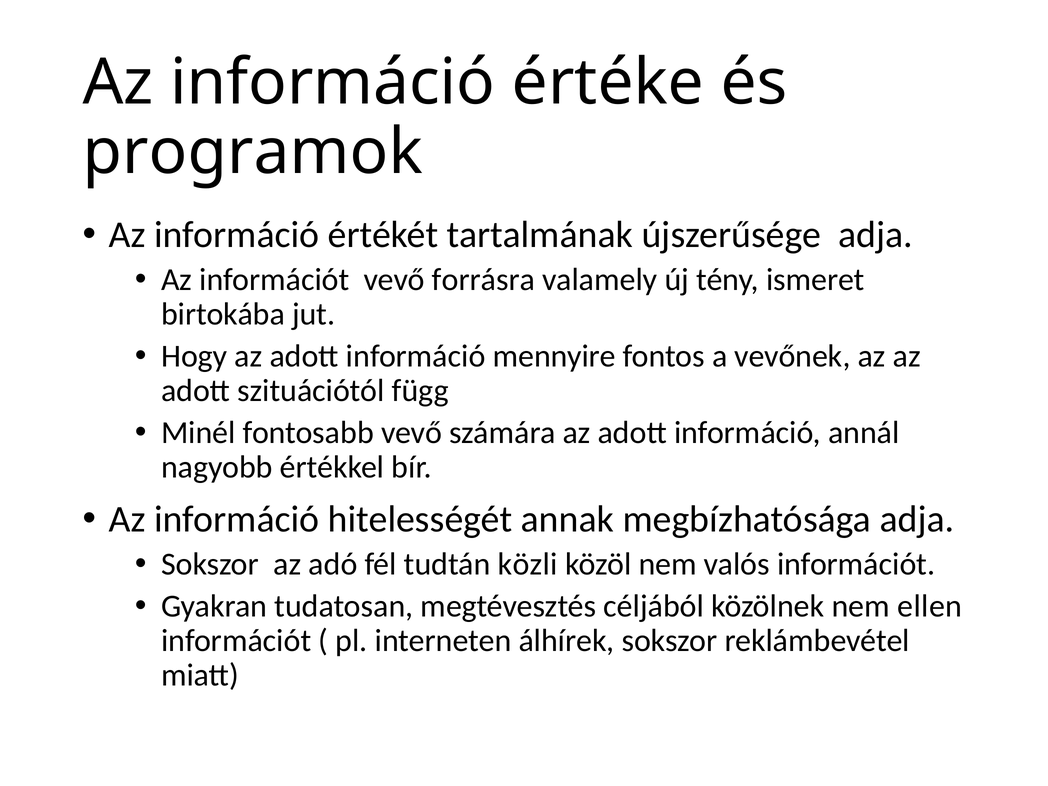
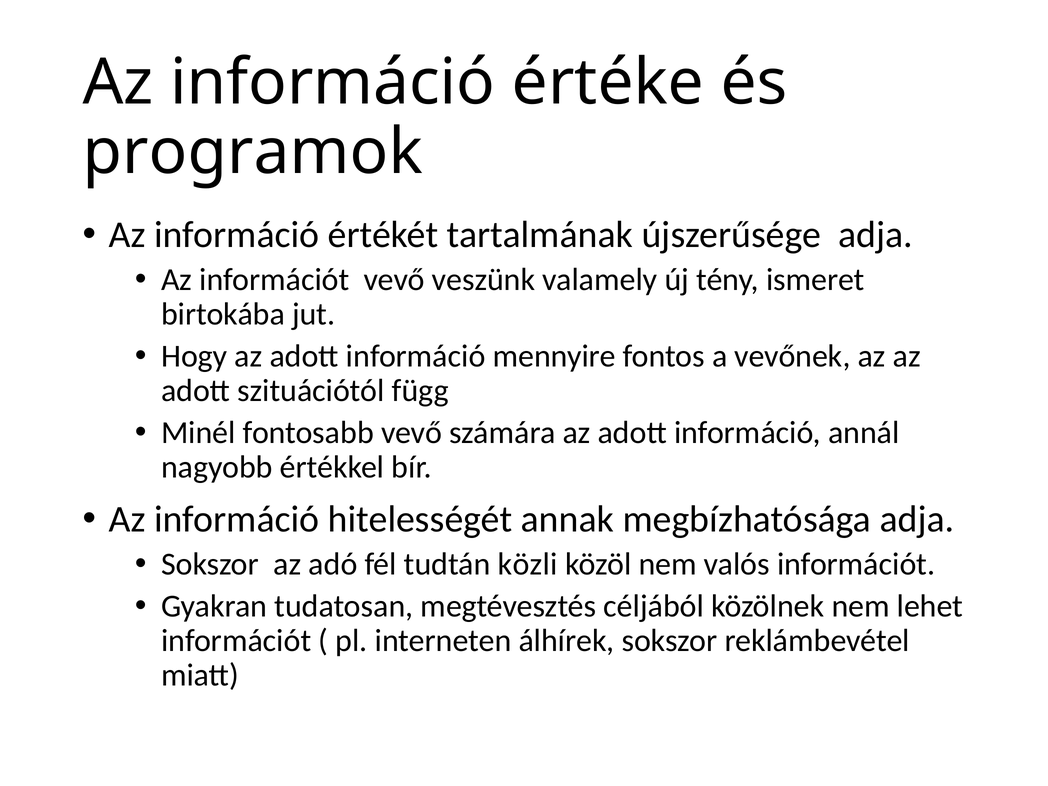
forrásra: forrásra -> veszünk
ellen: ellen -> lehet
